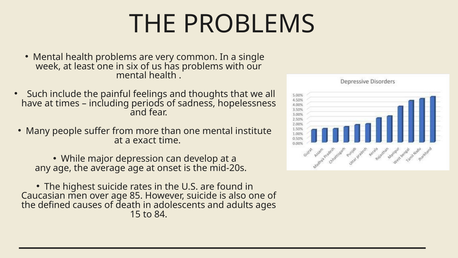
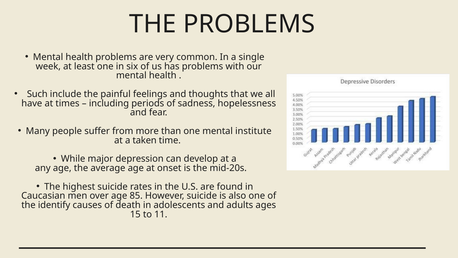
exact: exact -> taken
defined: defined -> identify
84: 84 -> 11
